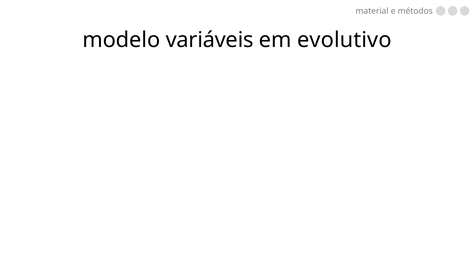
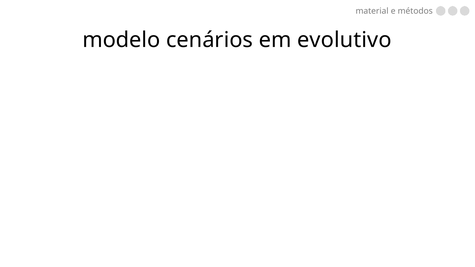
variáveis: variáveis -> cenários
